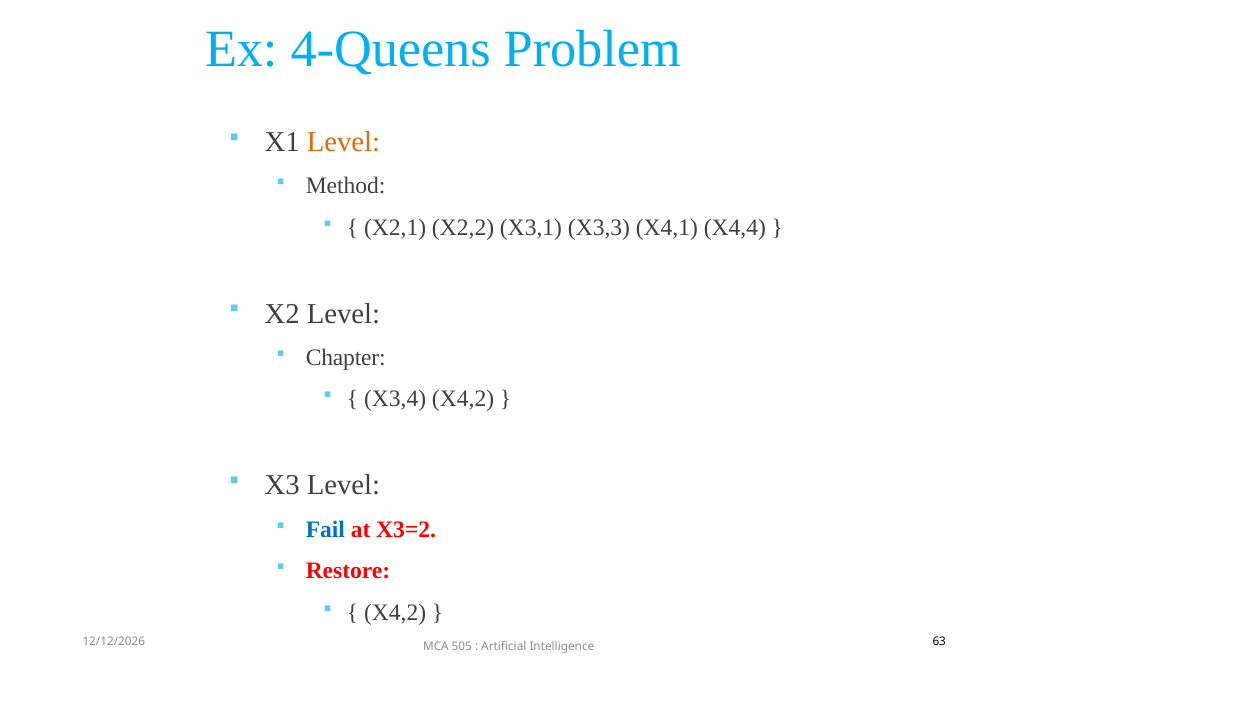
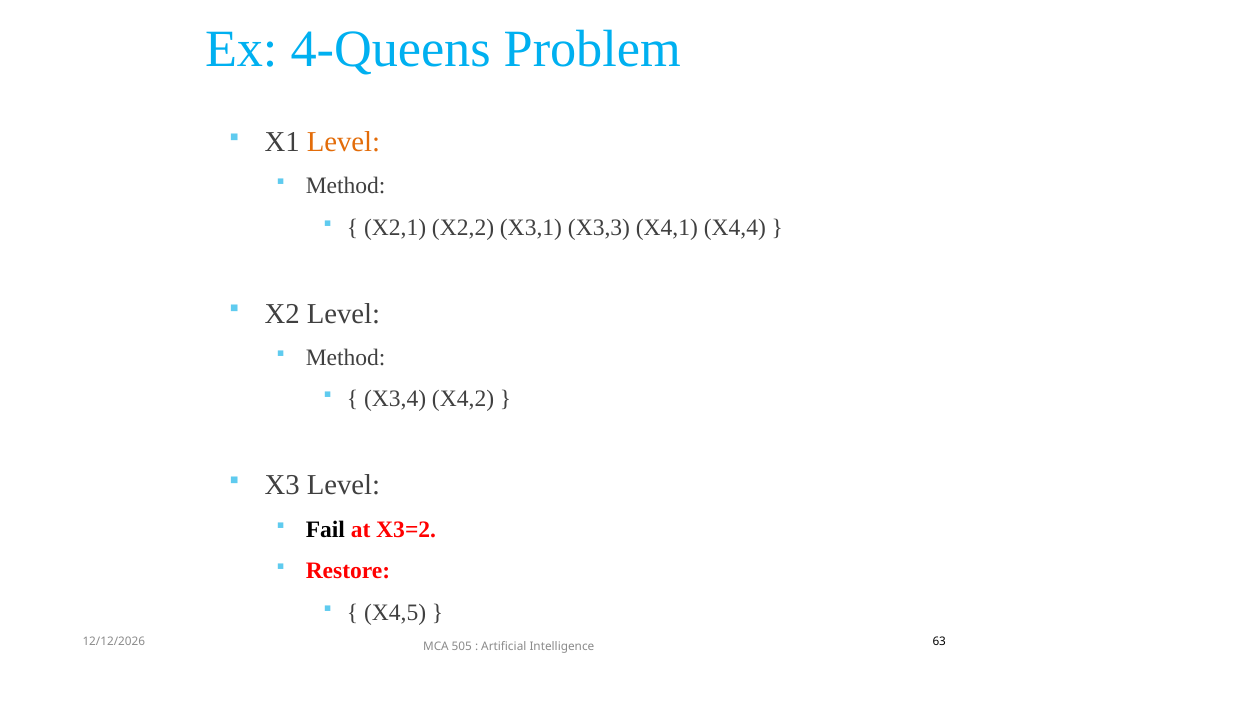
Chapter at (346, 358): Chapter -> Method
Fail colour: blue -> black
X4,2 at (395, 612): X4,2 -> X4,5
